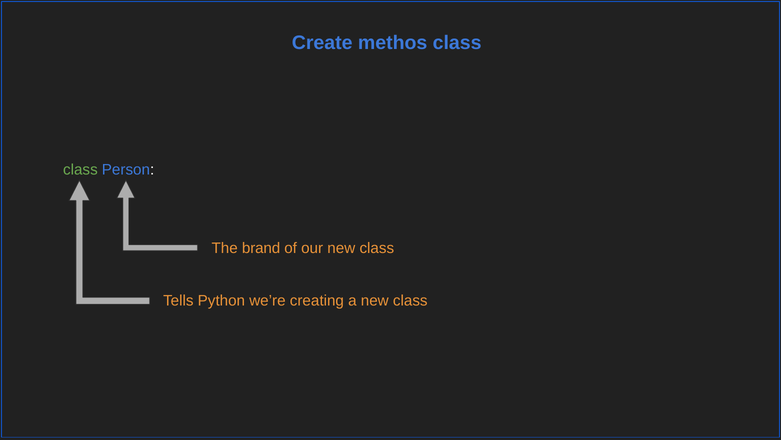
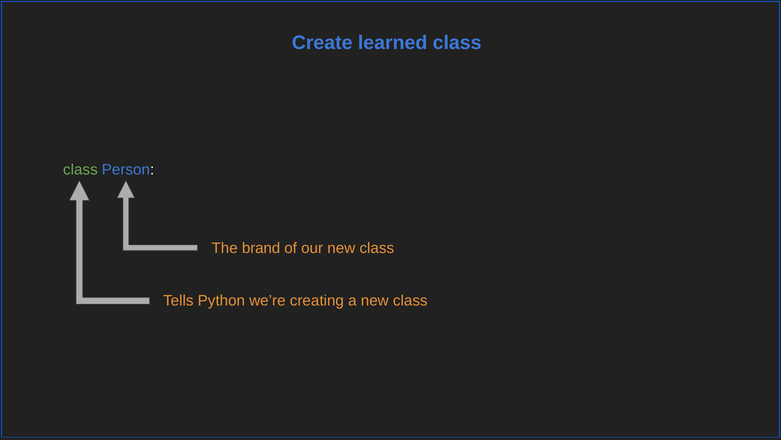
methos: methos -> learned
